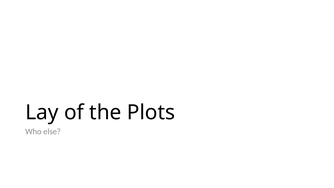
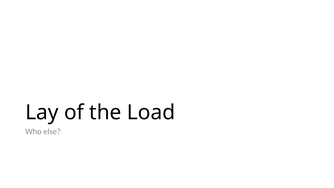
Plots: Plots -> Load
